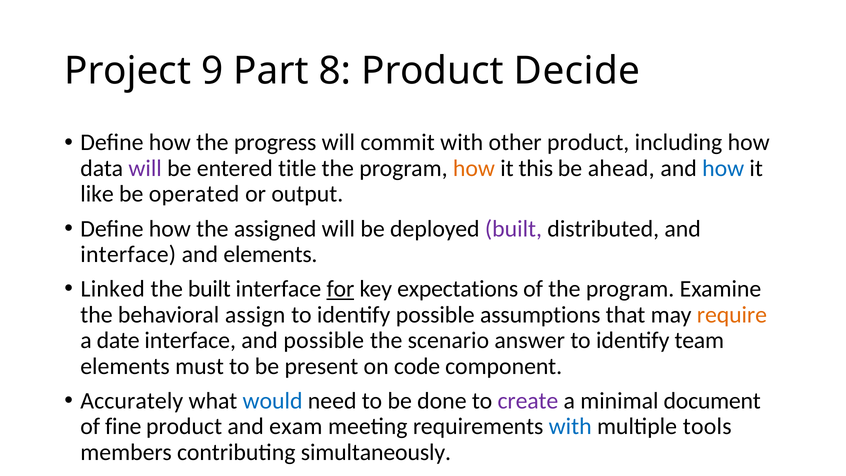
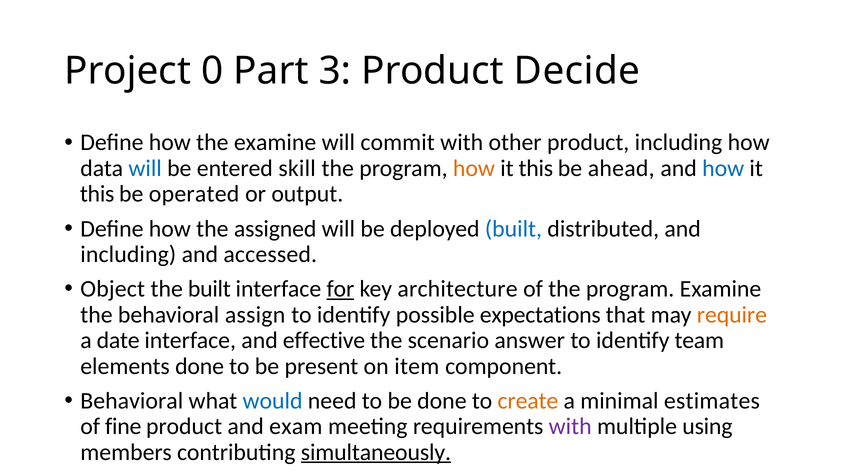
9: 9 -> 0
8: 8 -> 3
the progress: progress -> examine
will at (145, 168) colour: purple -> blue
title: title -> skill
like at (97, 194): like -> this
built at (513, 229) colour: purple -> blue
interface at (128, 254): interface -> including
and elements: elements -> accessed
Linked: Linked -> Object
expectations: expectations -> architecture
assumptions: assumptions -> expectations
and possible: possible -> effective
elements must: must -> done
code: code -> item
Accurately at (132, 401): Accurately -> Behavioral
create colour: purple -> orange
document: document -> estimates
with at (570, 426) colour: blue -> purple
tools: tools -> using
simultaneously underline: none -> present
